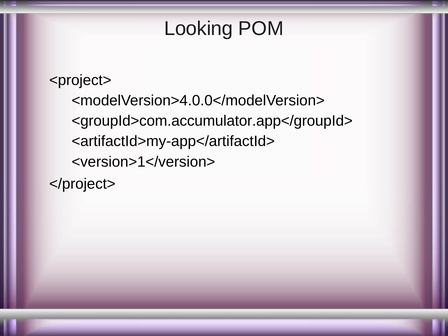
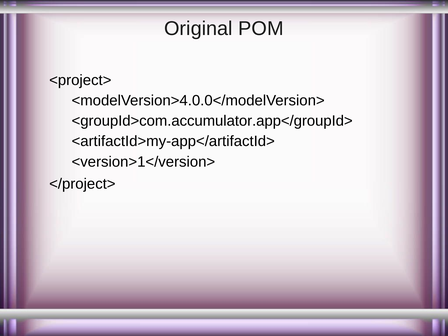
Looking: Looking -> Original
